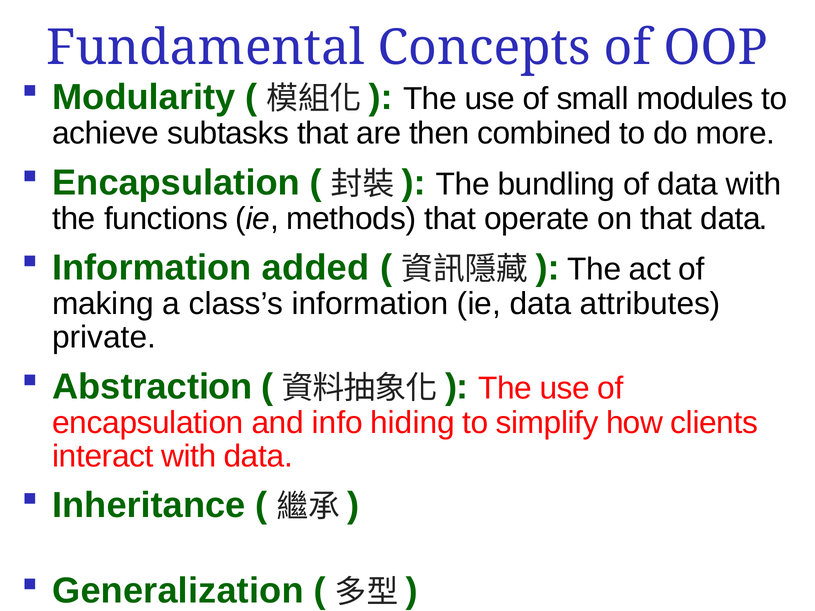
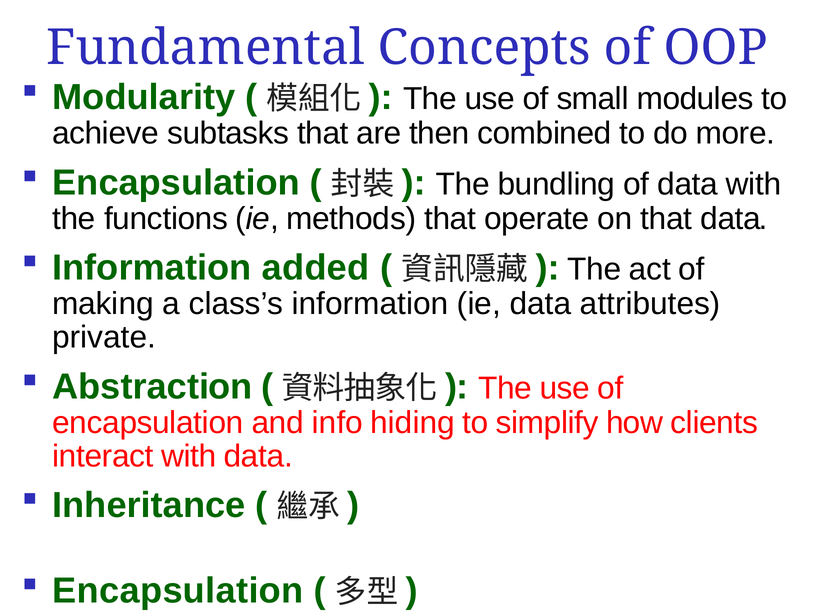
Generalization at (178, 591): Generalization -> Encapsulation
